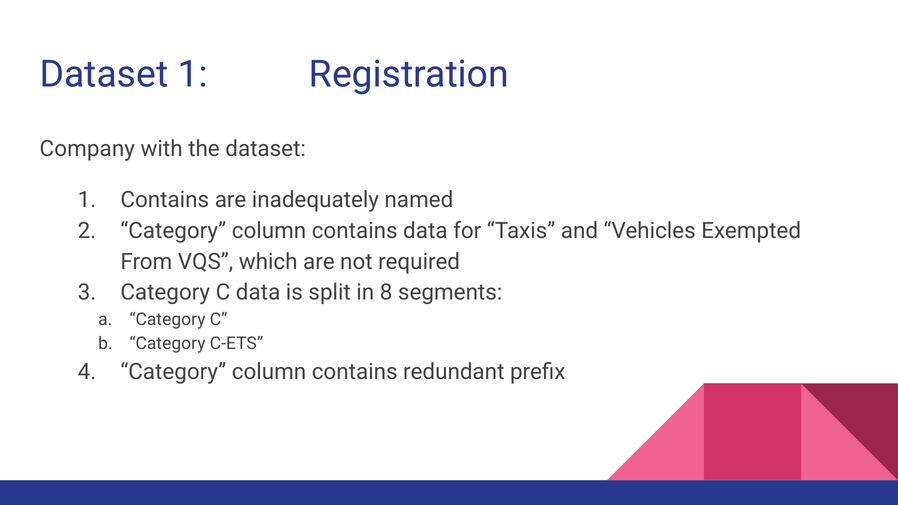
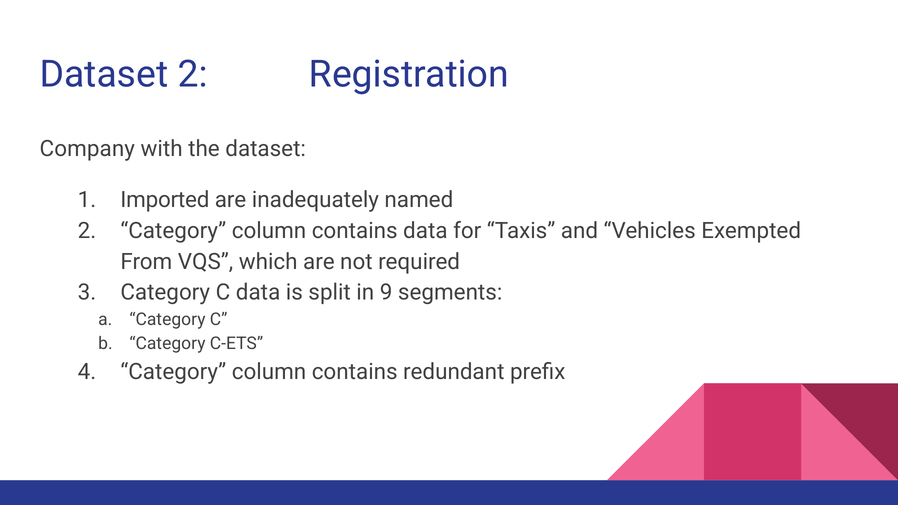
1 at (193, 74): 1 -> 2
Contains at (165, 200): Contains -> Imported
8: 8 -> 9
